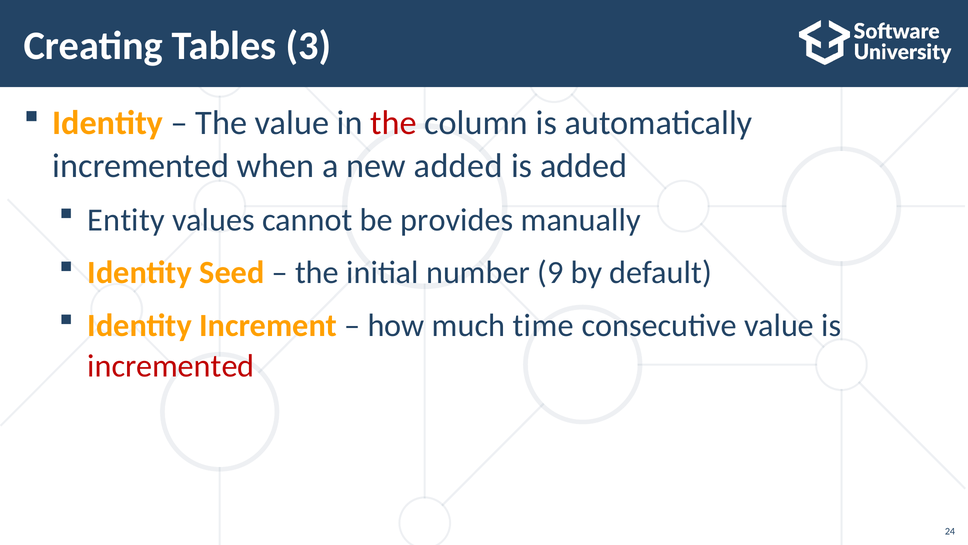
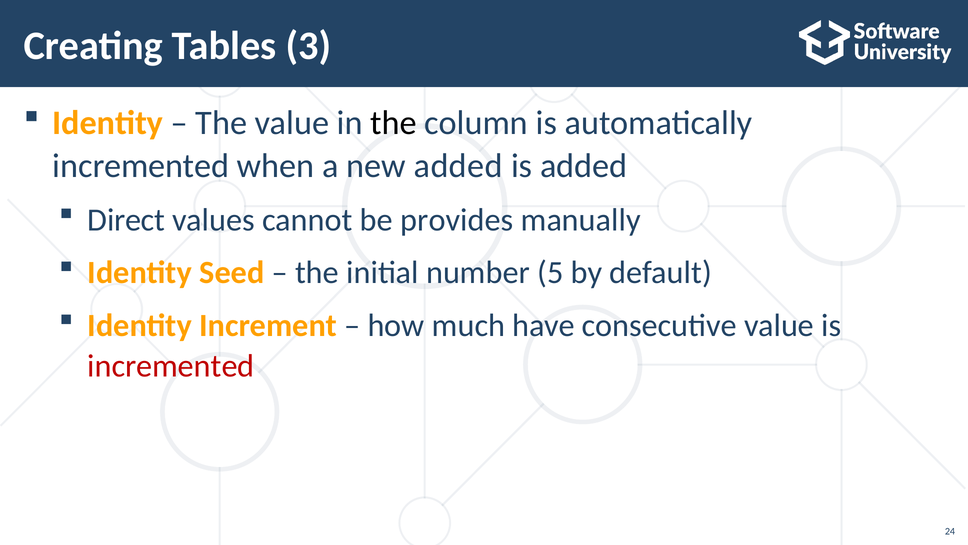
the at (394, 123) colour: red -> black
Entity: Entity -> Direct
9: 9 -> 5
time: time -> have
